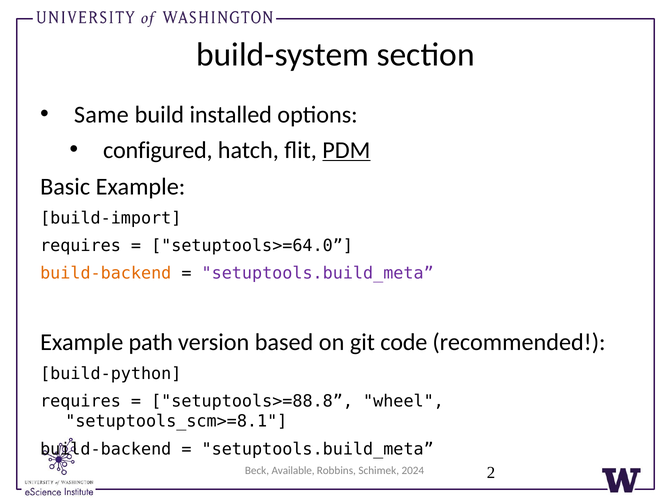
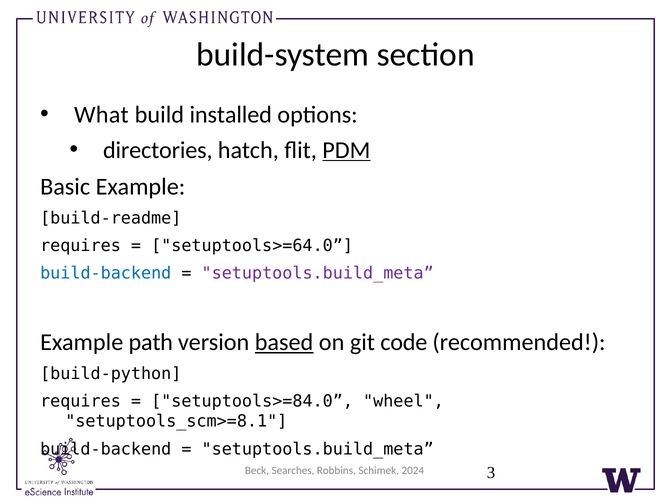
Same: Same -> What
configured: configured -> directories
build-import: build-import -> build-readme
build-backend at (106, 273) colour: orange -> blue
based underline: none -> present
setuptools>=88.8: setuptools>=88.8 -> setuptools>=84.0
Available: Available -> Searches
2: 2 -> 3
